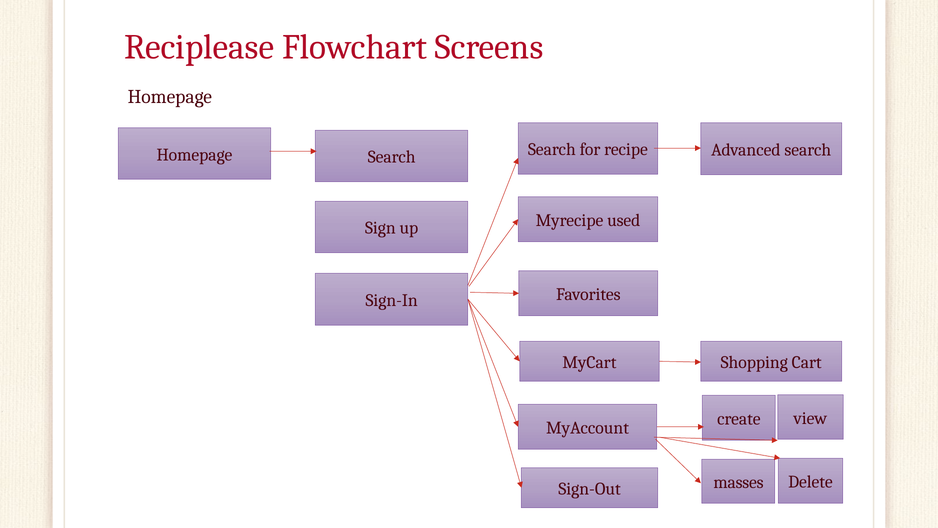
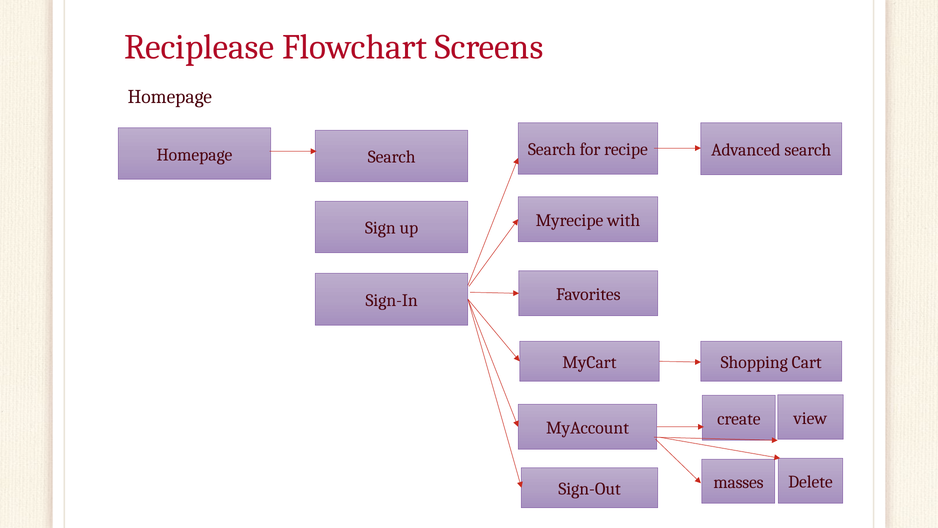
used: used -> with
